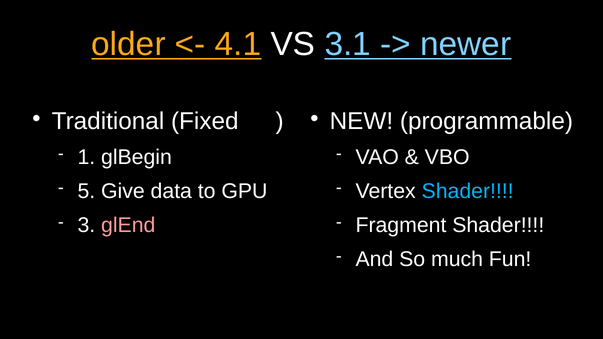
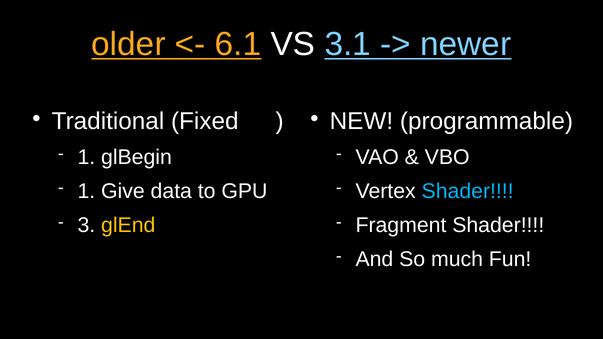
4.1: 4.1 -> 6.1
5 at (86, 191): 5 -> 1
glEnd colour: pink -> yellow
